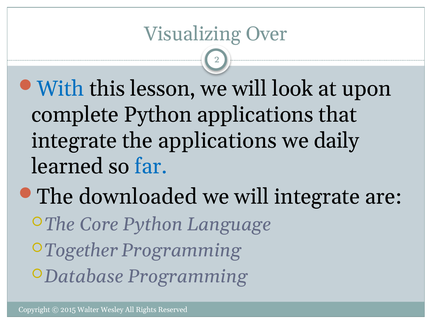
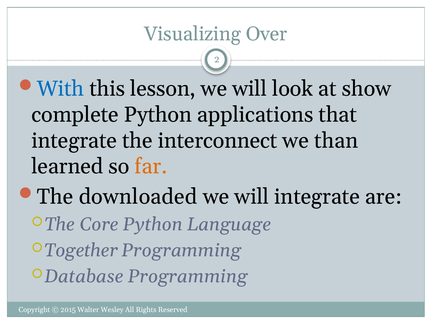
upon: upon -> show
the applications: applications -> interconnect
daily: daily -> than
far colour: blue -> orange
